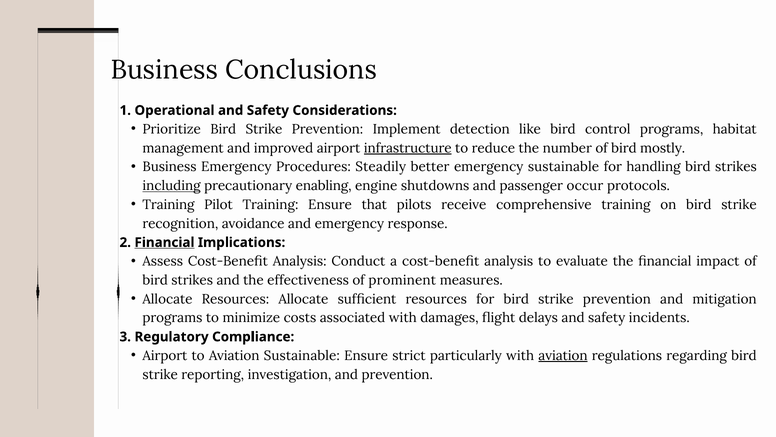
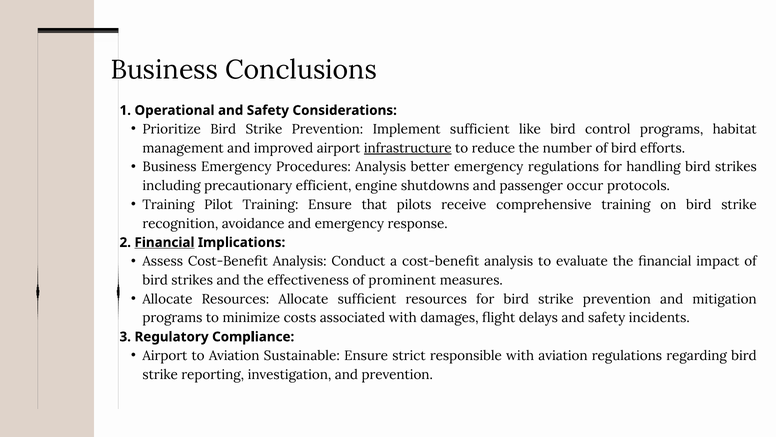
Implement detection: detection -> sufficient
mostly: mostly -> efforts
Procedures Steadily: Steadily -> Analysis
emergency sustainable: sustainable -> regulations
including underline: present -> none
enabling: enabling -> efficient
particularly: particularly -> responsible
aviation at (563, 355) underline: present -> none
